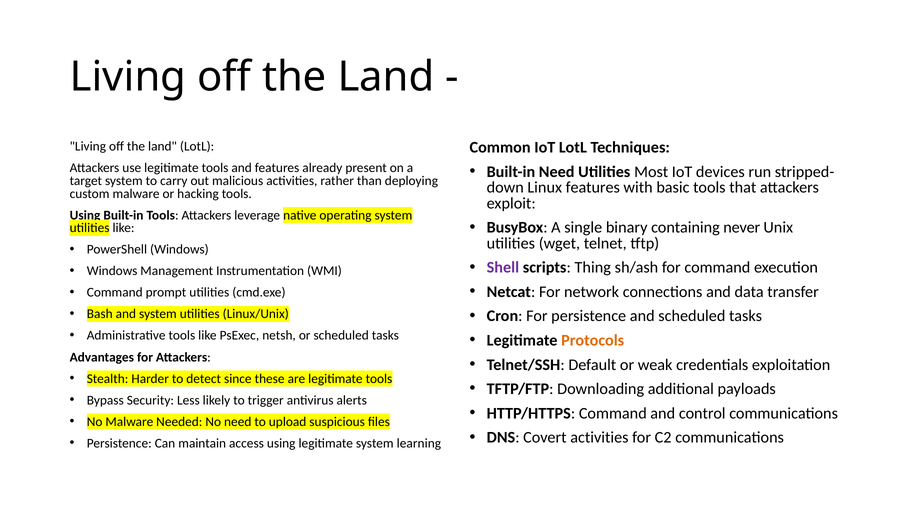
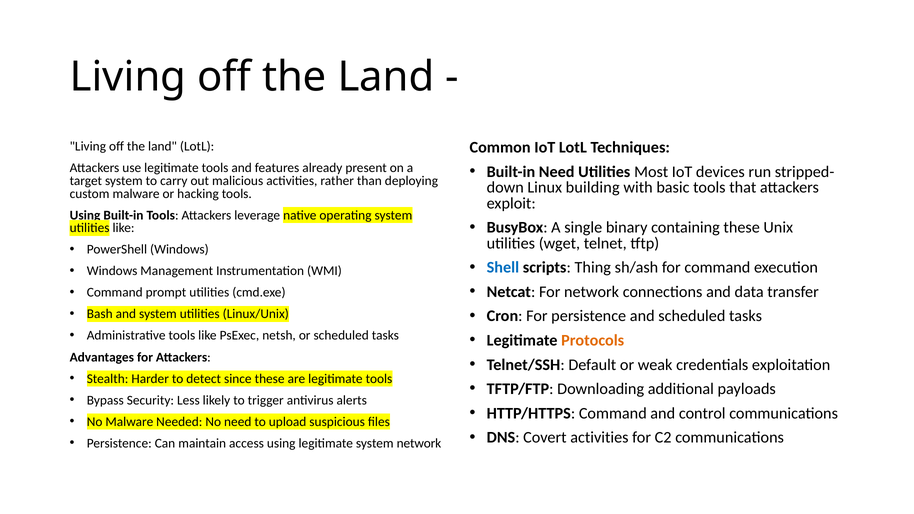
Linux features: features -> building
containing never: never -> these
Shell colour: purple -> blue
system learning: learning -> network
